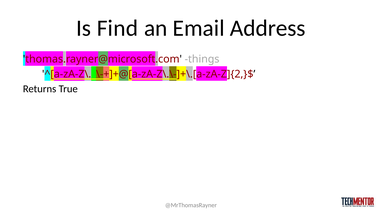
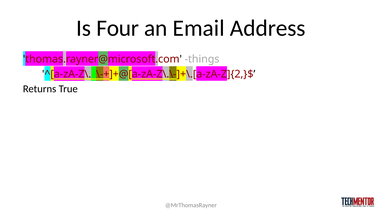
Find: Find -> Four
